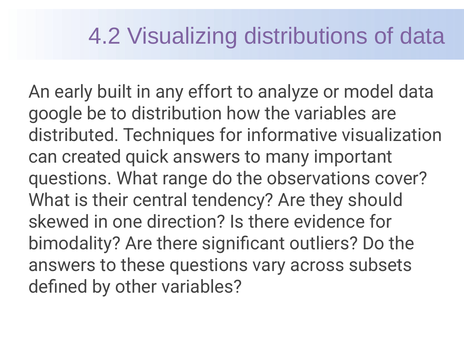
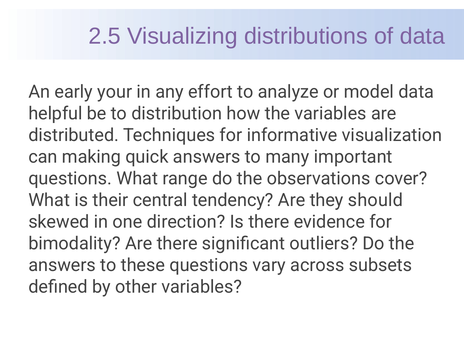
4.2: 4.2 -> 2.5
built: built -> your
google: google -> helpful
created: created -> making
